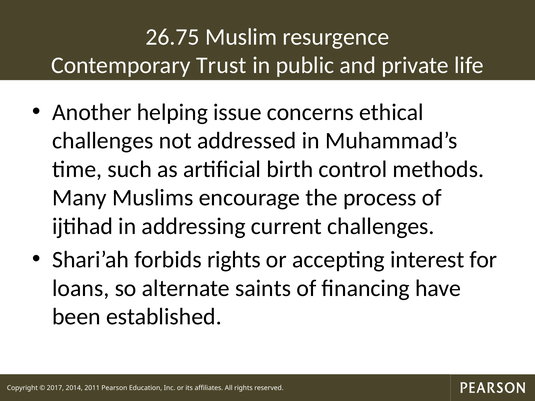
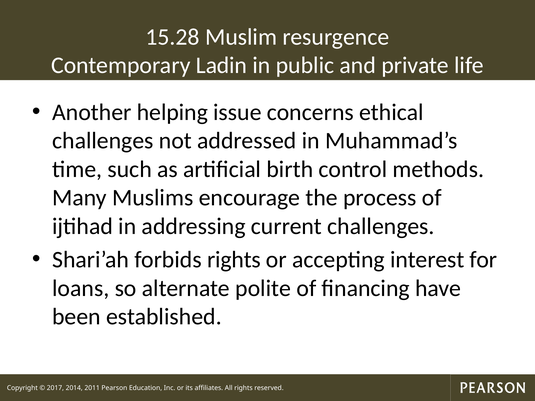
26.75: 26.75 -> 15.28
Trust: Trust -> Ladin
saints: saints -> polite
